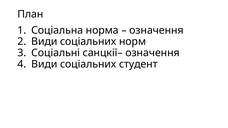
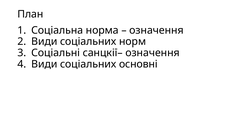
студент: студент -> основні
